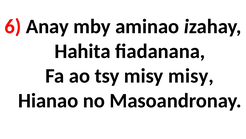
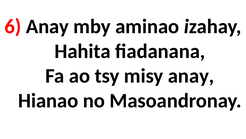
misy misy: misy -> anay
